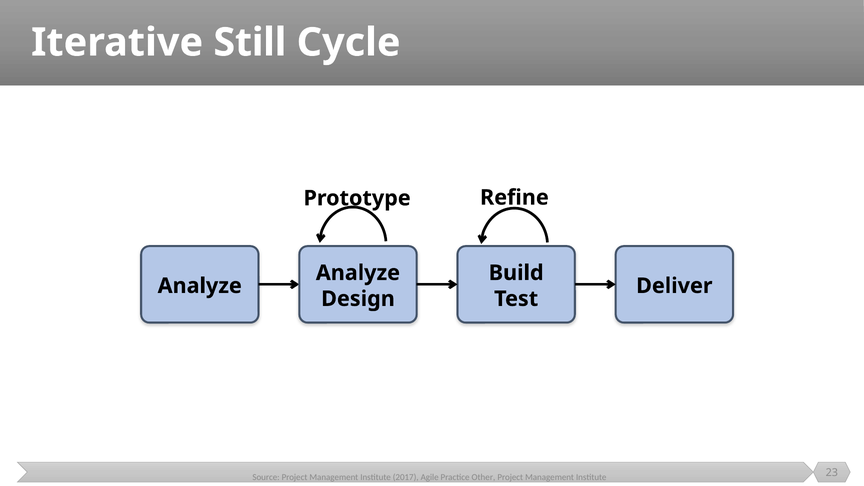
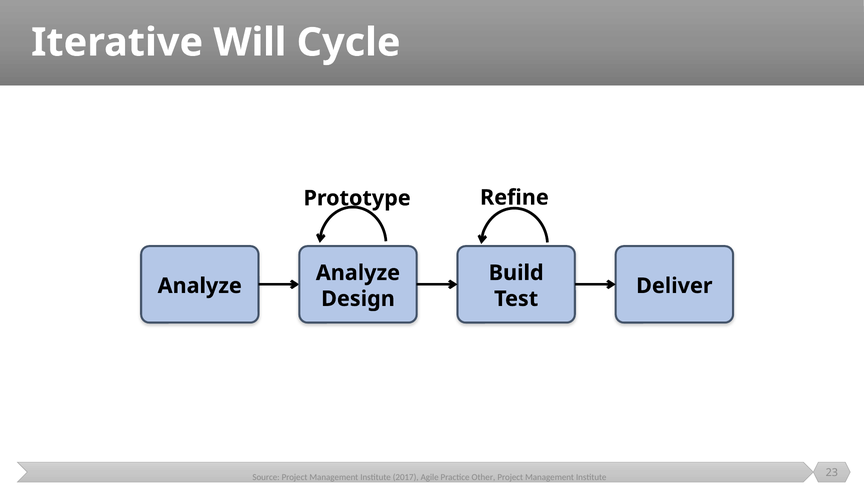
Still: Still -> Will
